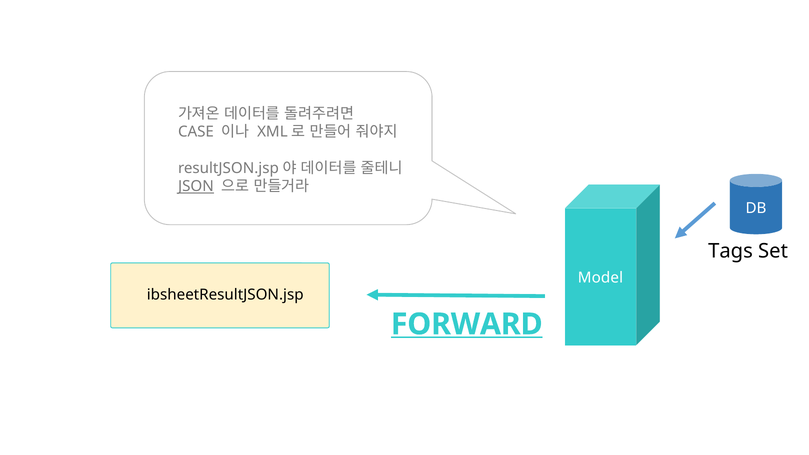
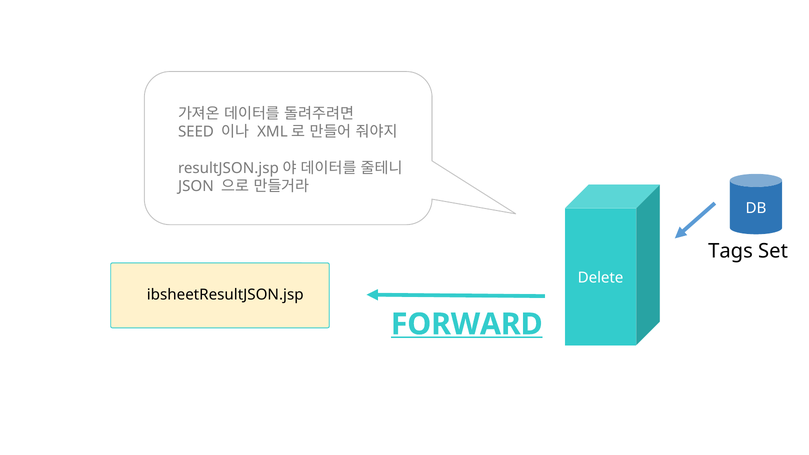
CASE: CASE -> SEED
JSON underline: present -> none
Model: Model -> Delete
